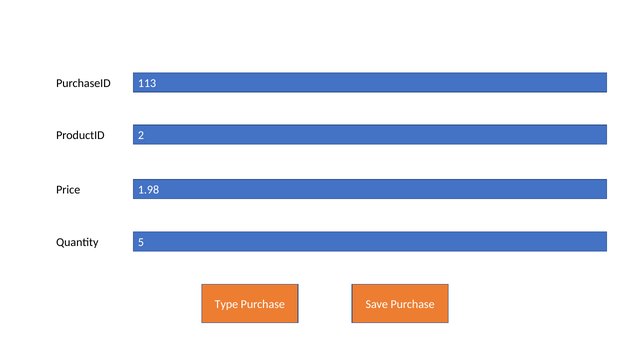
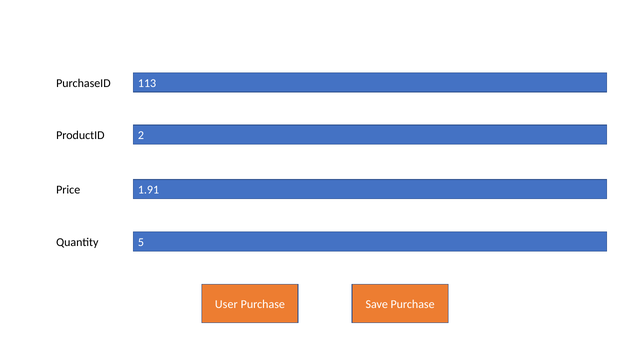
1.98: 1.98 -> 1.91
Type: Type -> User
